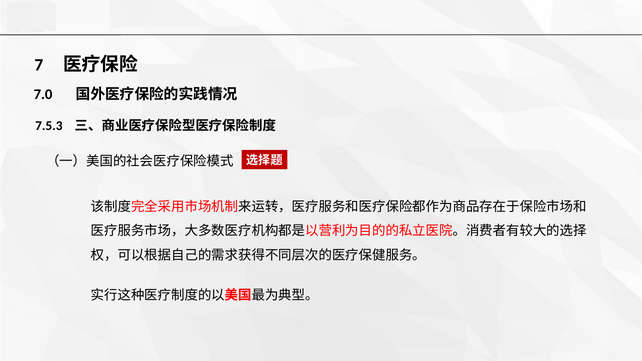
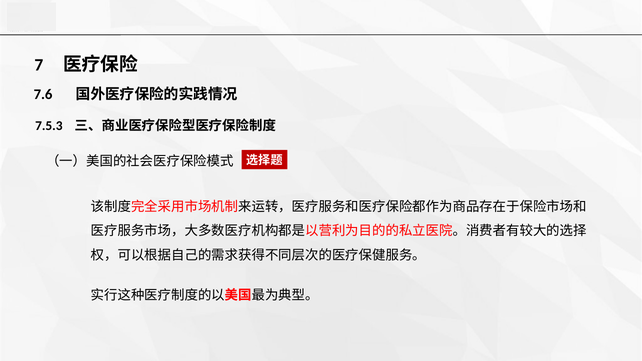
7.0: 7.0 -> 7.6
